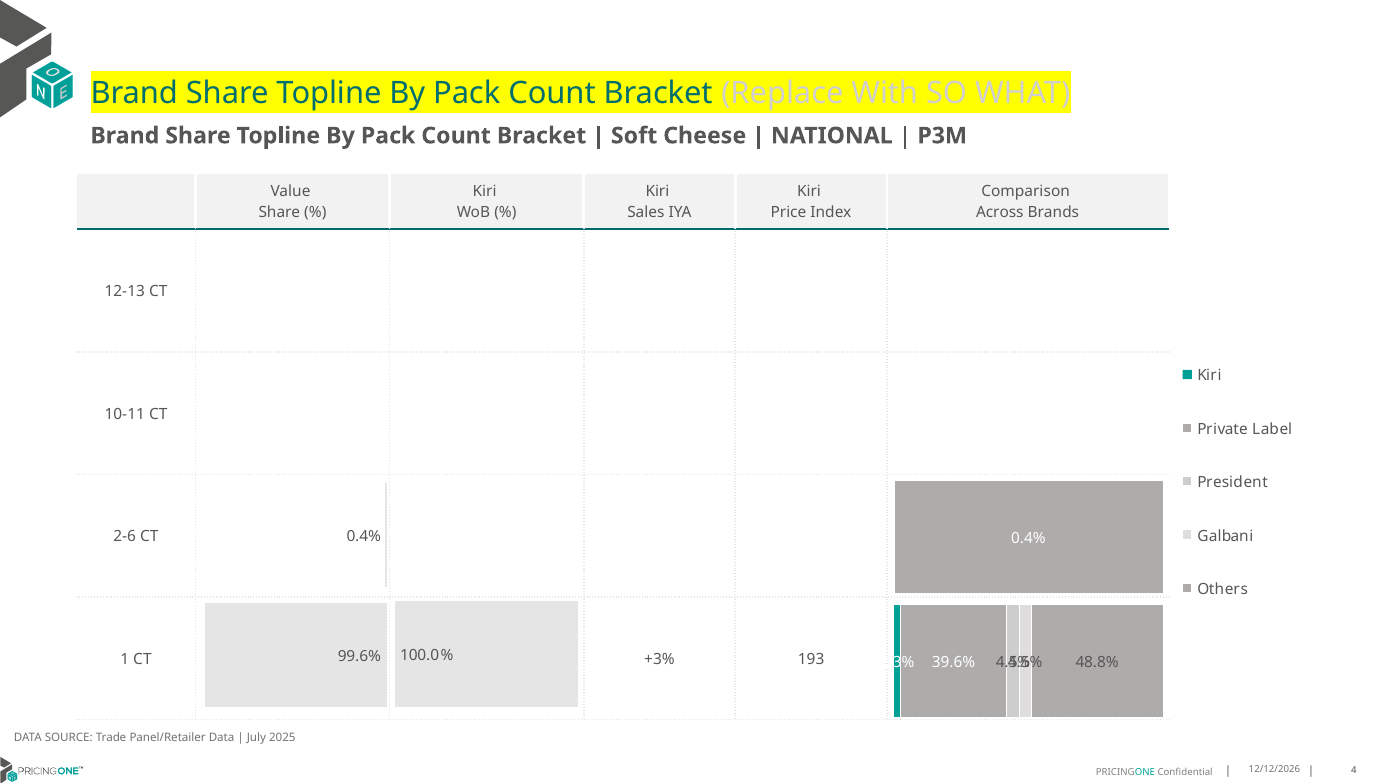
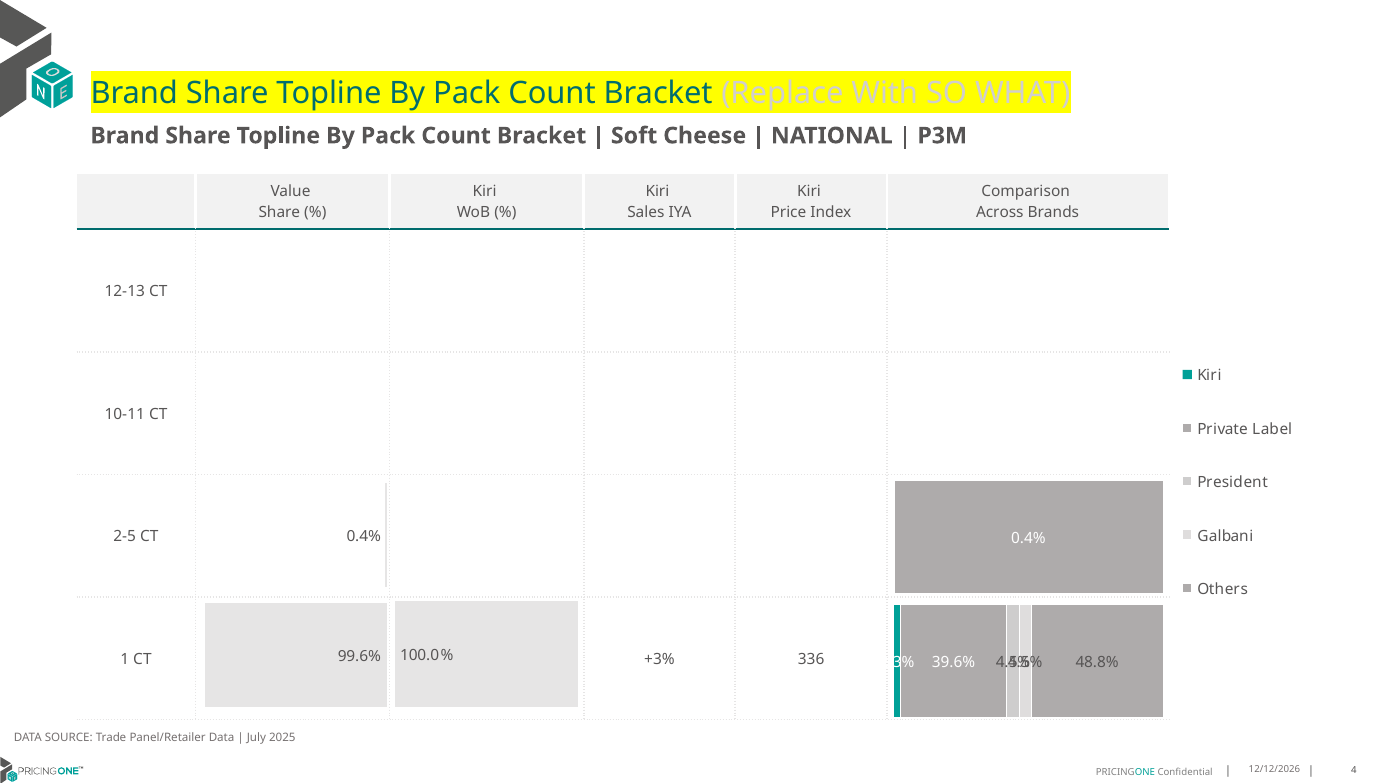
2-6: 2-6 -> 2-5
193: 193 -> 336
